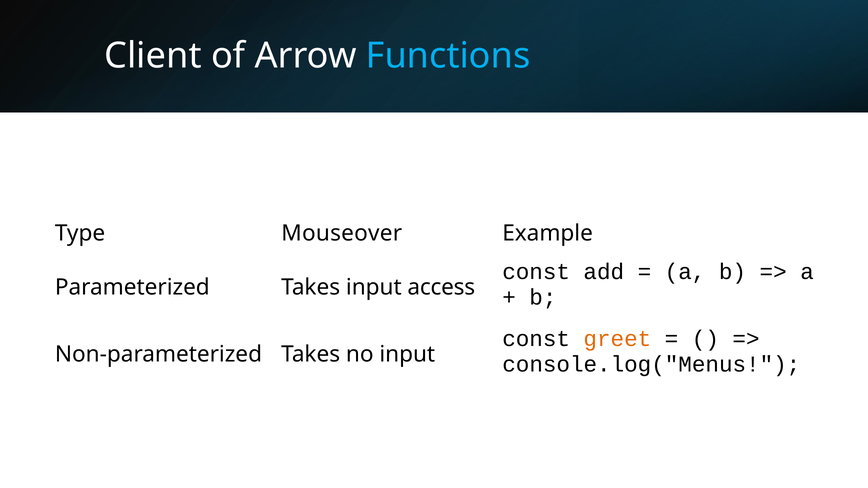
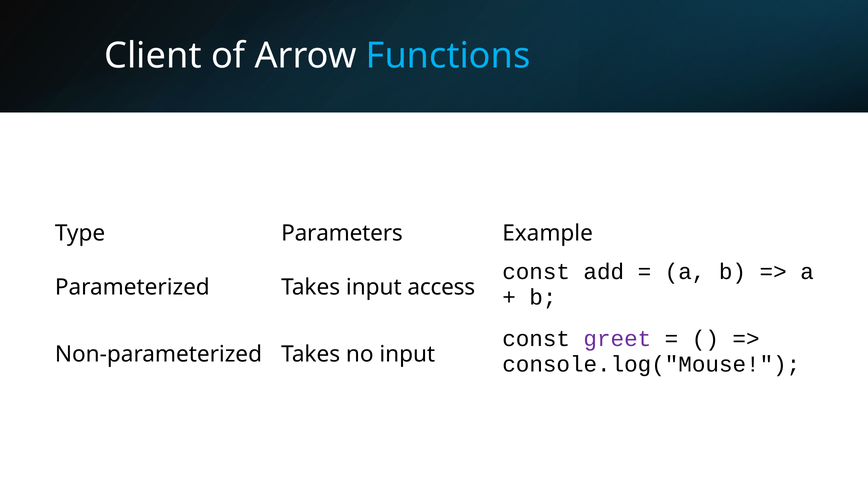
Mouseover: Mouseover -> Parameters
greet colour: orange -> purple
console.log("Menus: console.log("Menus -> console.log("Mouse
